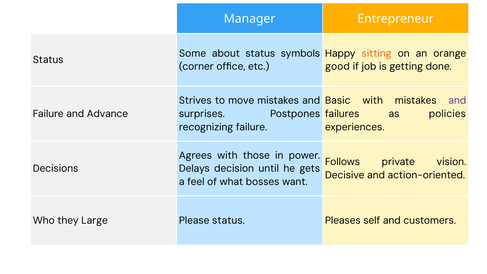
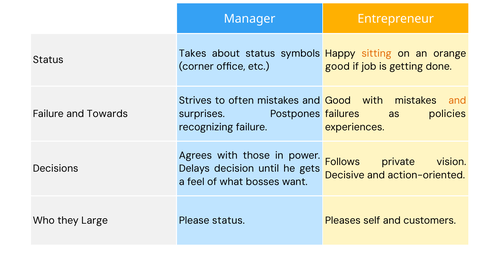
Some: Some -> Takes
move: move -> often
Basic at (338, 101): Basic -> Good
and at (457, 101) colour: purple -> orange
Advance: Advance -> Towards
